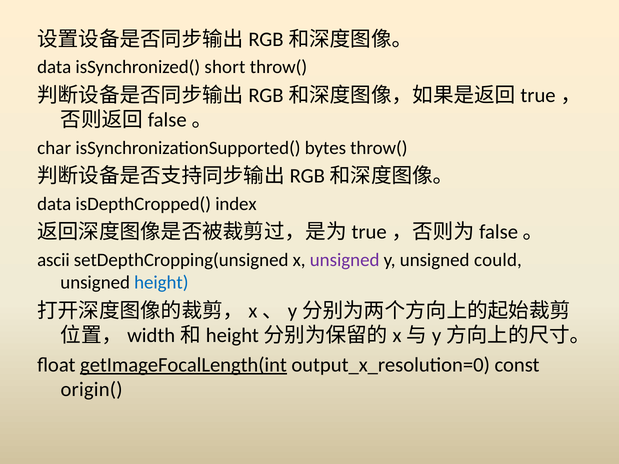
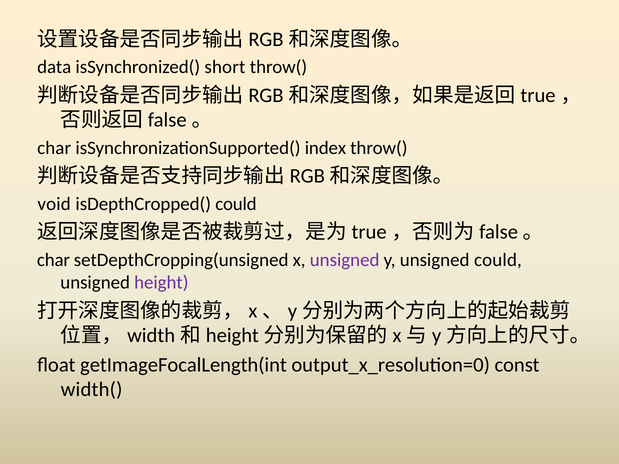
bytes: bytes -> index
data at (54, 204): data -> void
isDepthCropped( index: index -> could
ascii at (53, 260): ascii -> char
height colour: blue -> purple
getImageFocalLength(int underline: present -> none
origin(: origin( -> width(
